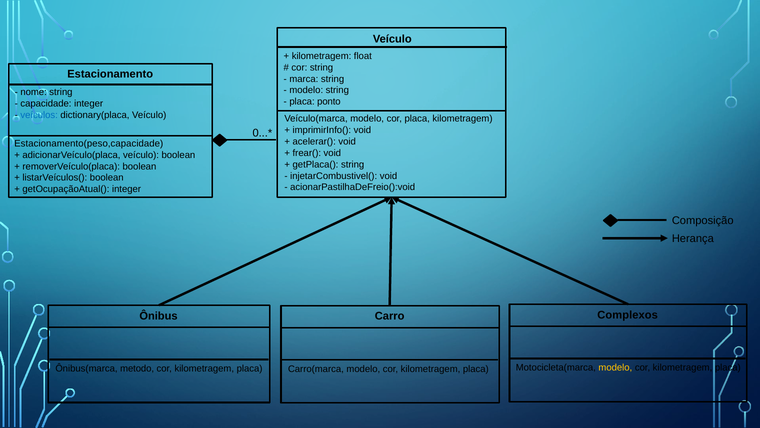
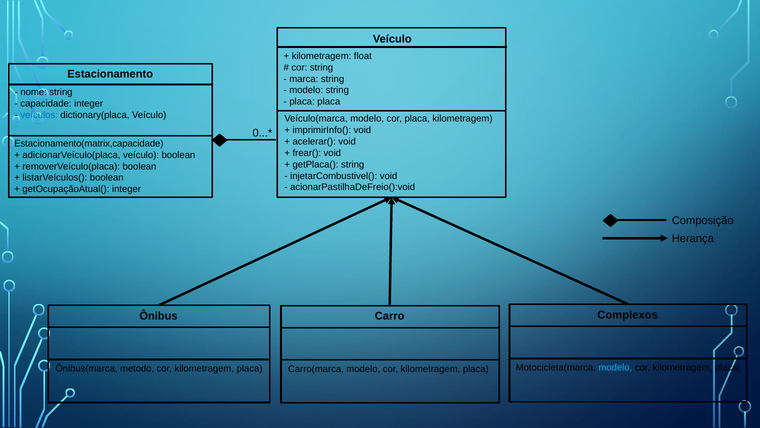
placa ponto: ponto -> placa
Estacionamento(peso,capacidade: Estacionamento(peso,capacidade -> Estacionamento(matrix,capacidade
modelo at (615, 367) colour: yellow -> light blue
